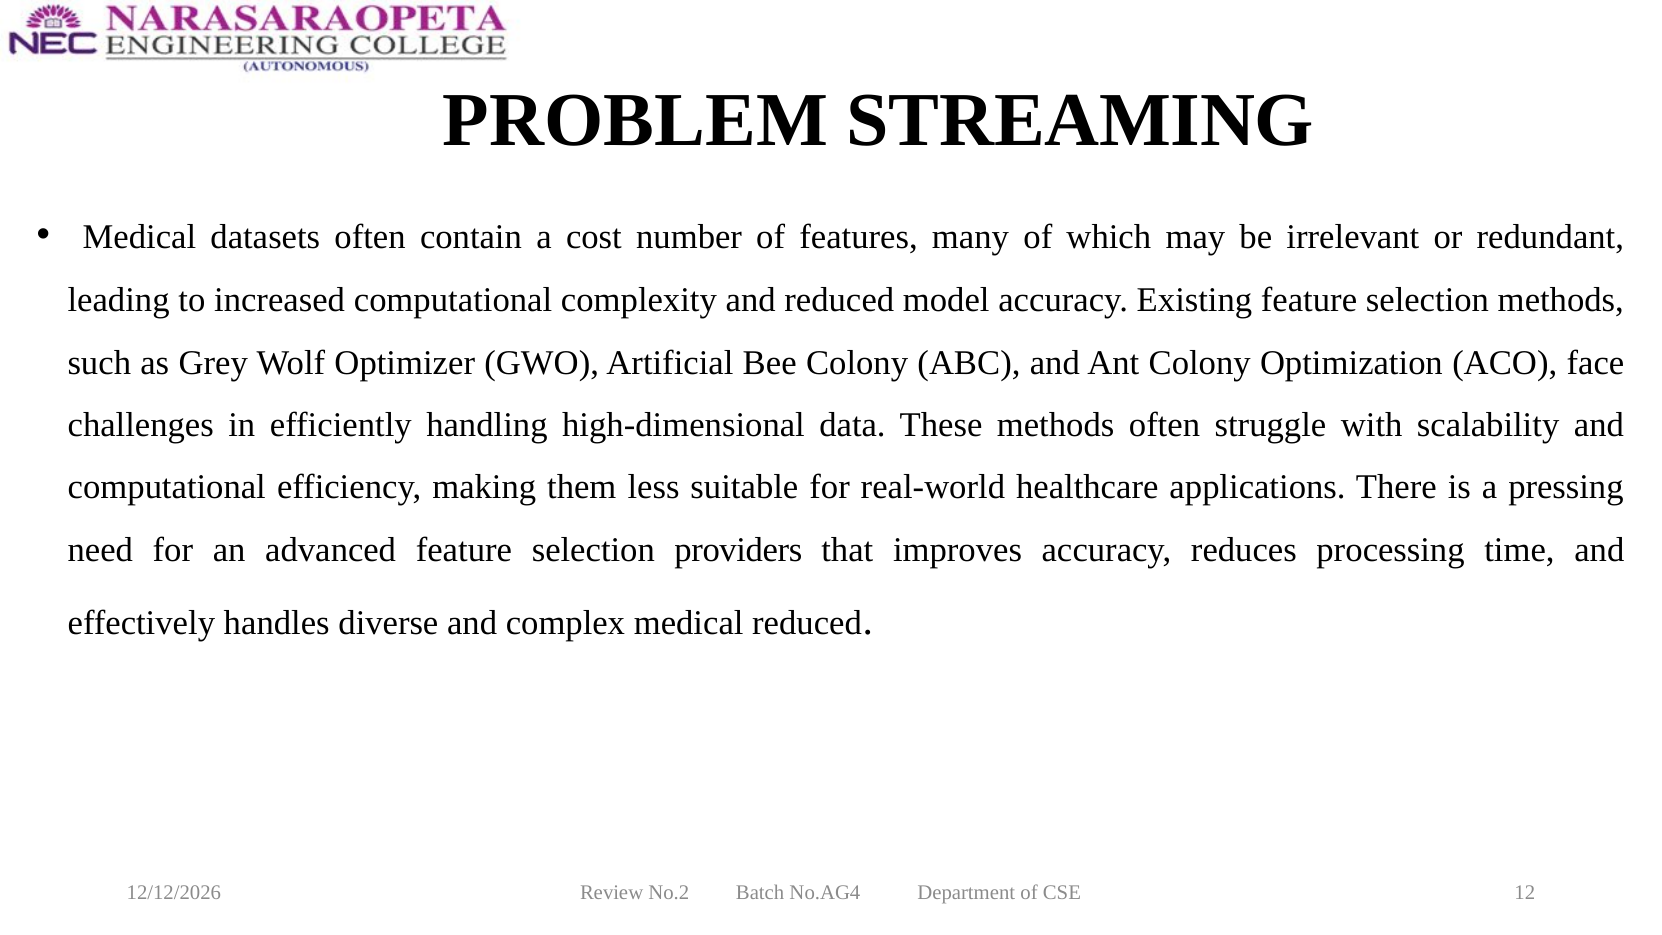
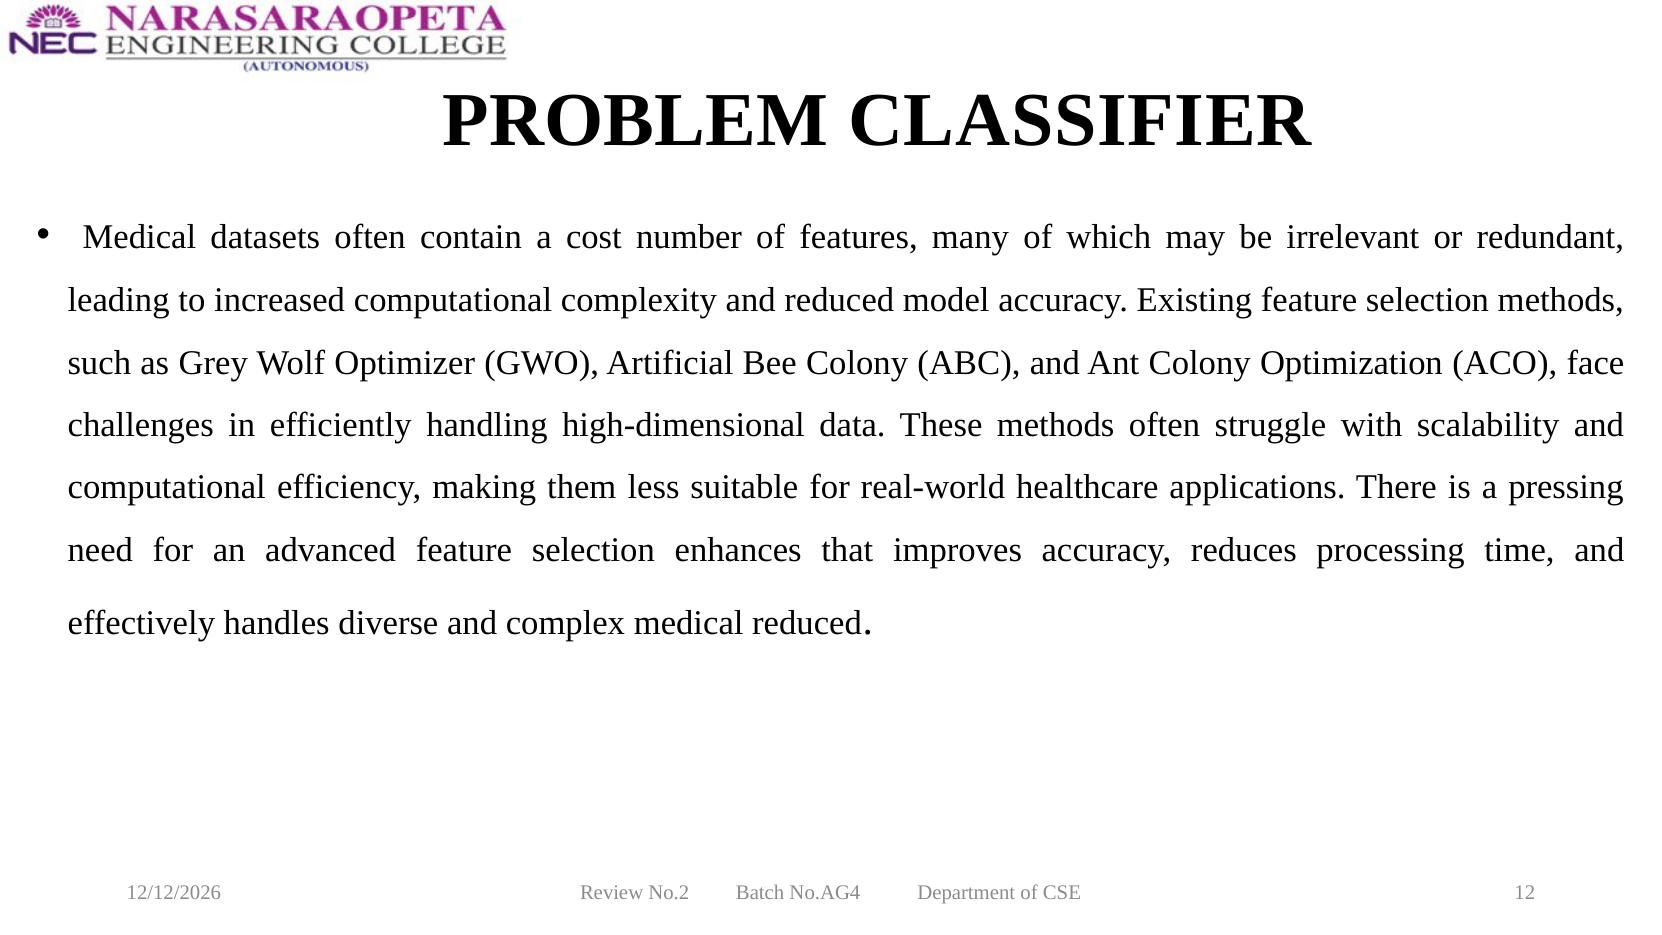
STREAMING: STREAMING -> CLASSIFIER
providers: providers -> enhances
